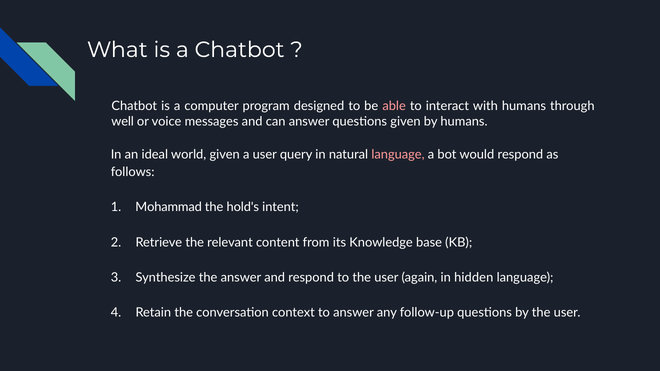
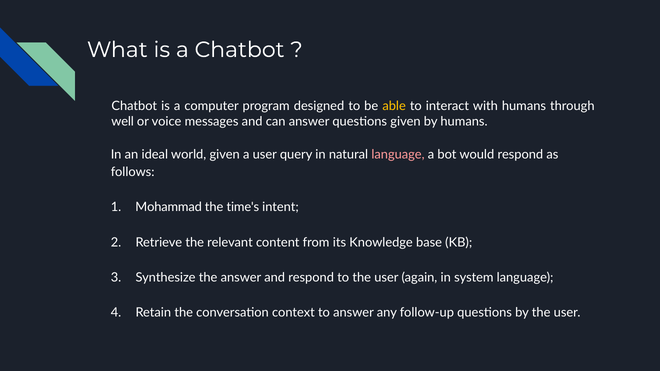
able colour: pink -> yellow
hold's: hold's -> time's
hidden: hidden -> system
